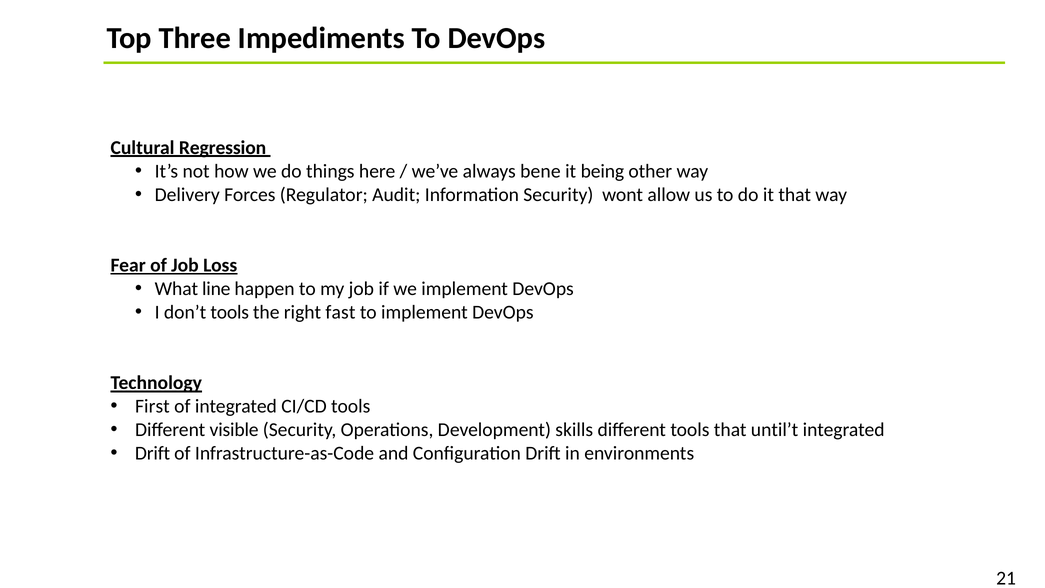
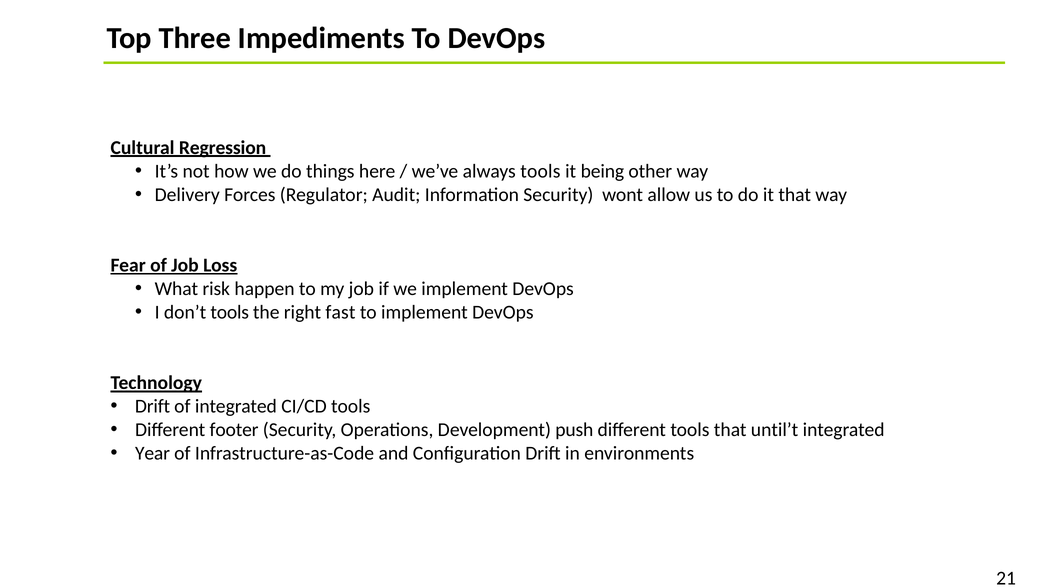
always bene: bene -> tools
line: line -> risk
First at (152, 406): First -> Drift
visible: visible -> footer
skills: skills -> push
Drift at (153, 453): Drift -> Year
